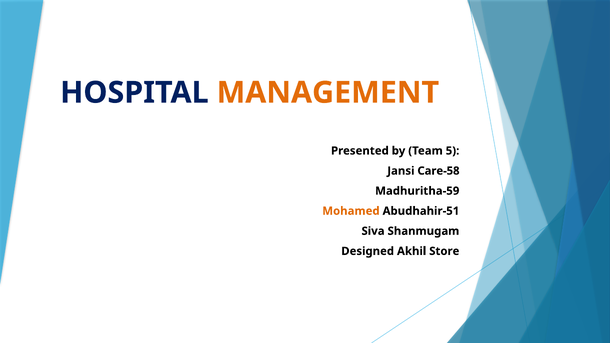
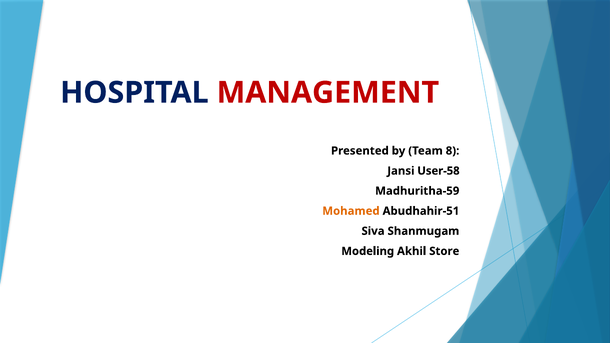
MANAGEMENT colour: orange -> red
5: 5 -> 8
Care-58: Care-58 -> User-58
Designed: Designed -> Modeling
